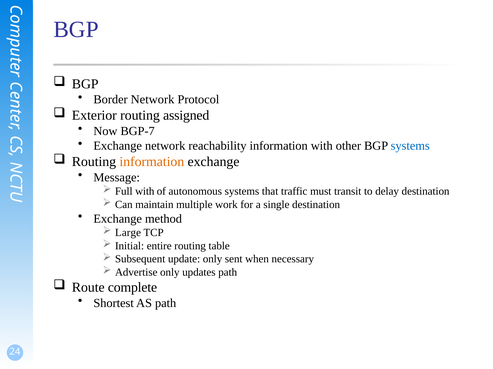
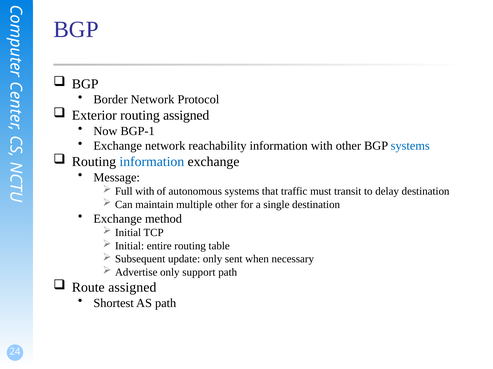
BGP-7: BGP-7 -> BGP-1
information at (152, 162) colour: orange -> blue
multiple work: work -> other
Large at (128, 233): Large -> Initial
updates: updates -> support
Route complete: complete -> assigned
